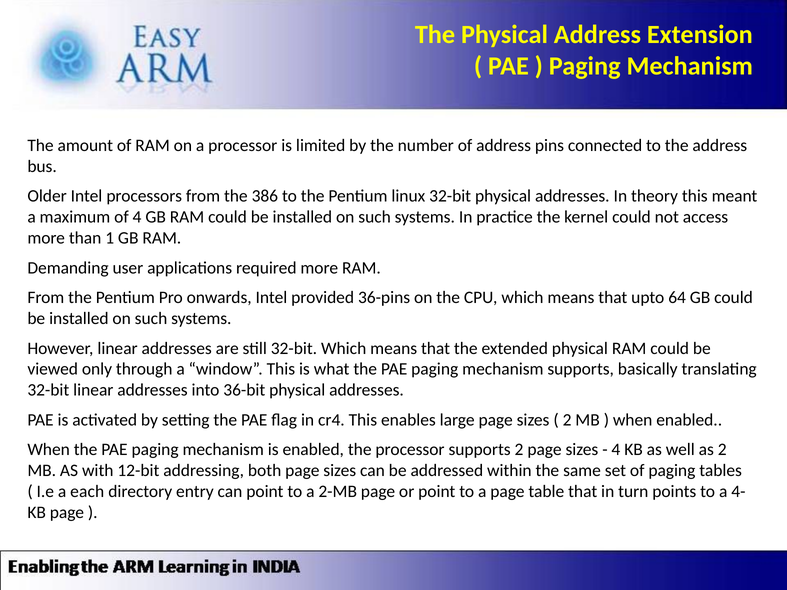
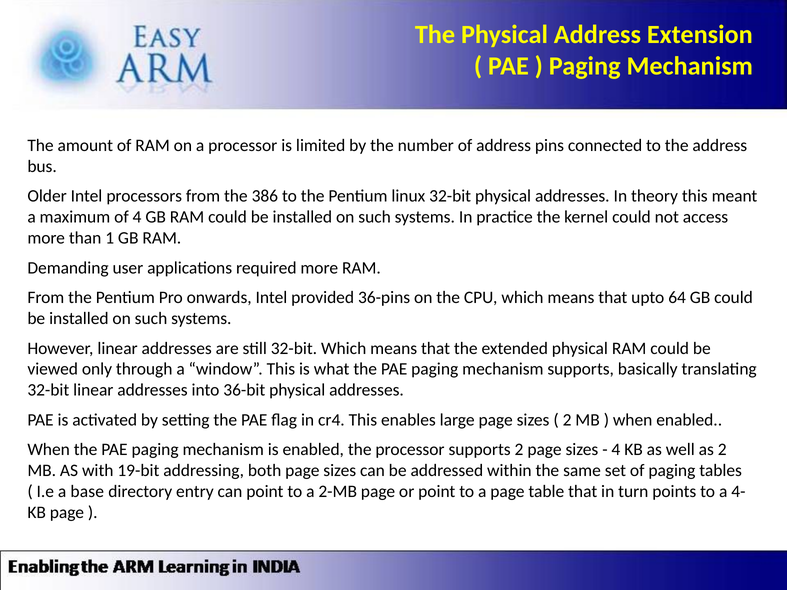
12-bit: 12-bit -> 19-bit
each: each -> base
